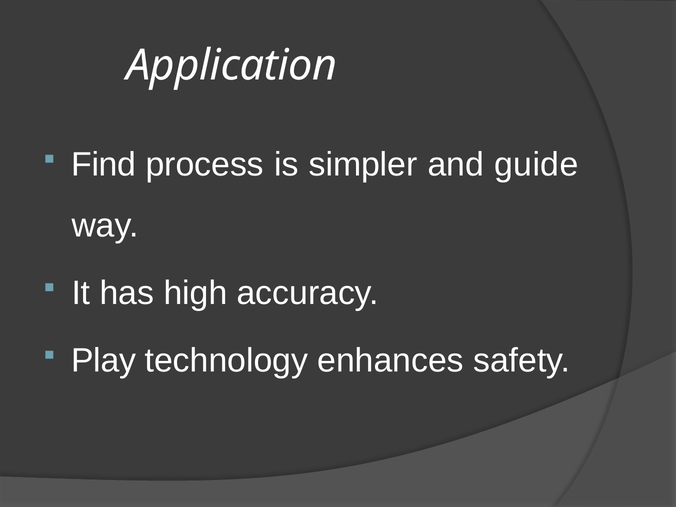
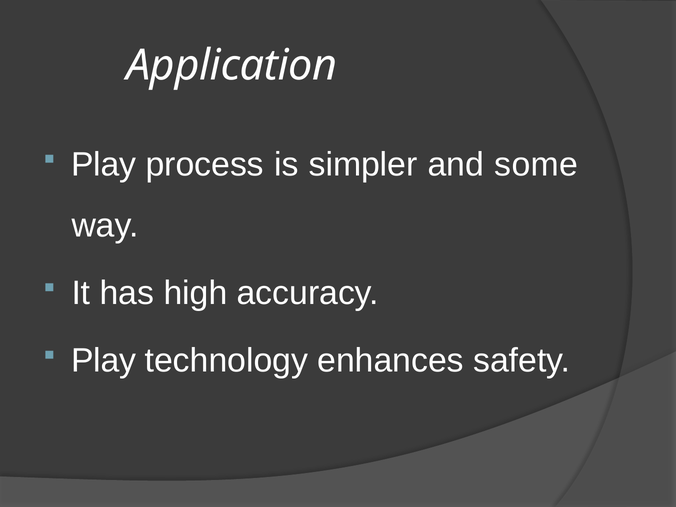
Find at (104, 165): Find -> Play
guide: guide -> some
